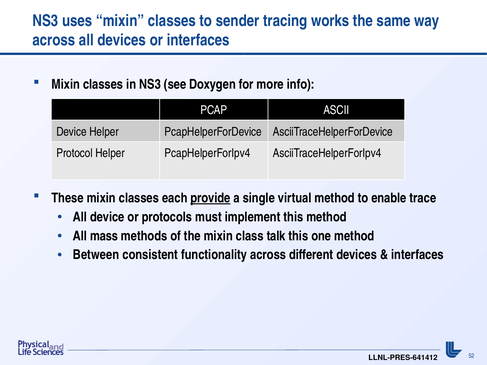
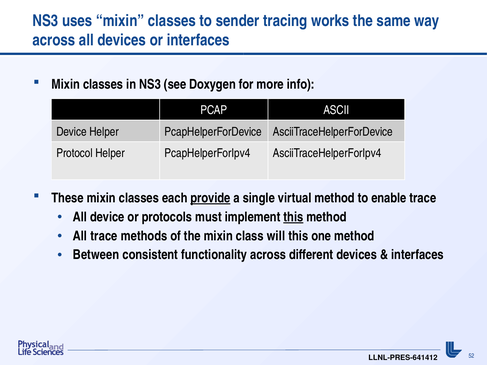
this at (293, 217) underline: none -> present
All mass: mass -> trace
talk: talk -> will
